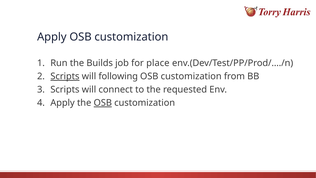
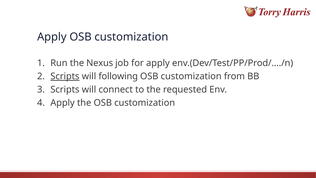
Builds: Builds -> Nexus
for place: place -> apply
OSB at (103, 103) underline: present -> none
